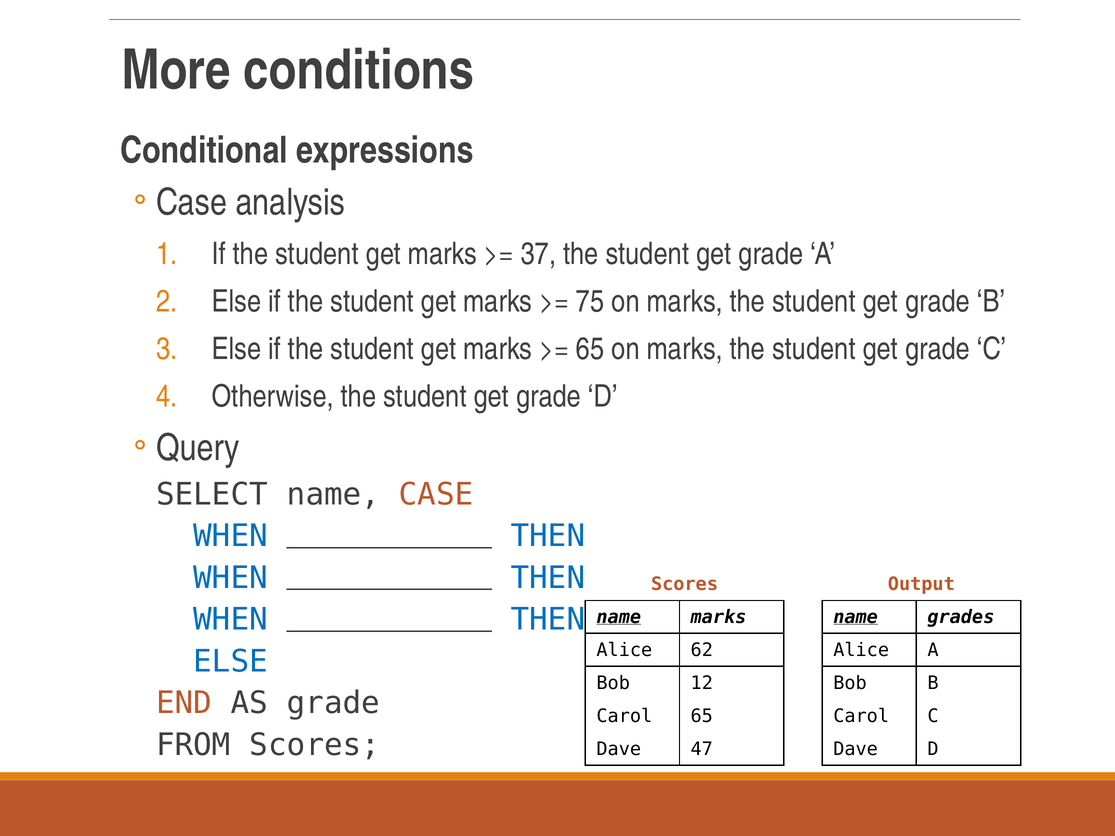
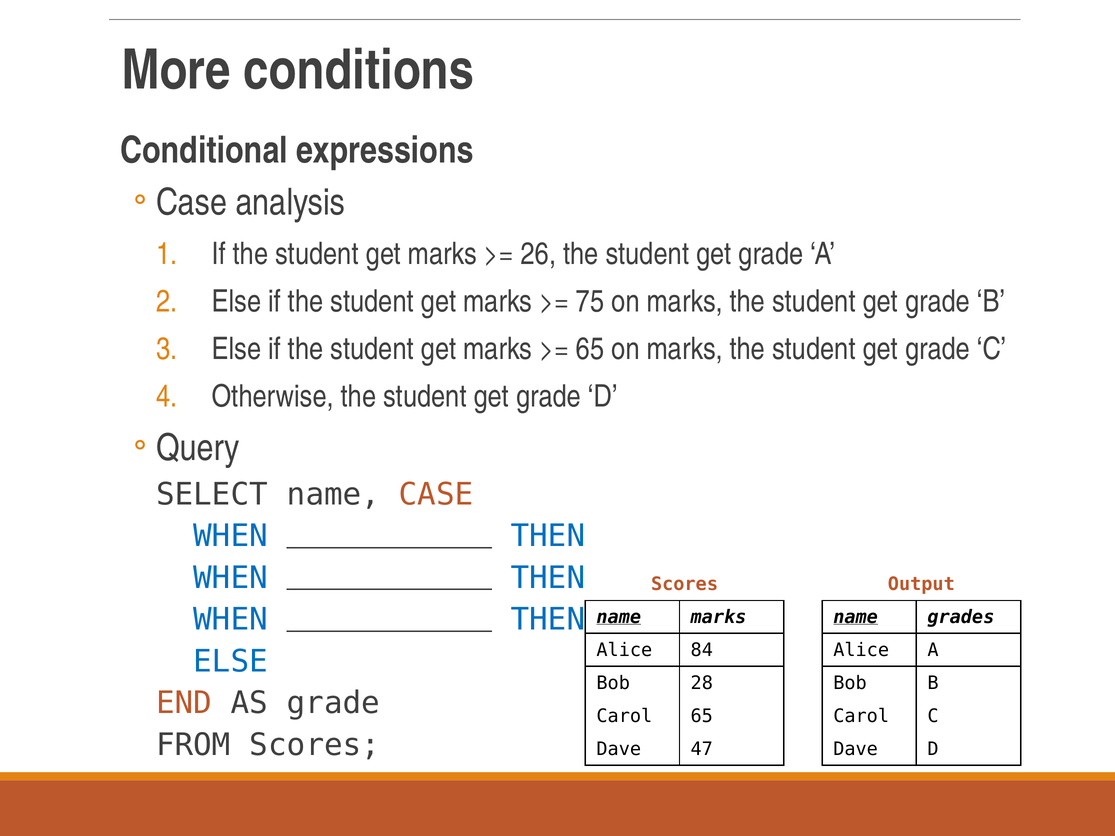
37: 37 -> 26
62: 62 -> 84
12: 12 -> 28
